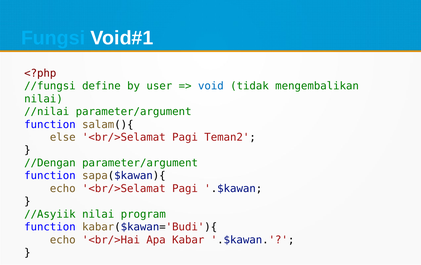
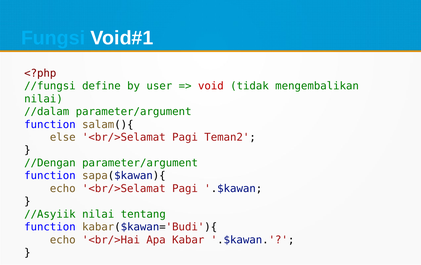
void colour: blue -> red
//nilai: //nilai -> //dalam
program: program -> tentang
